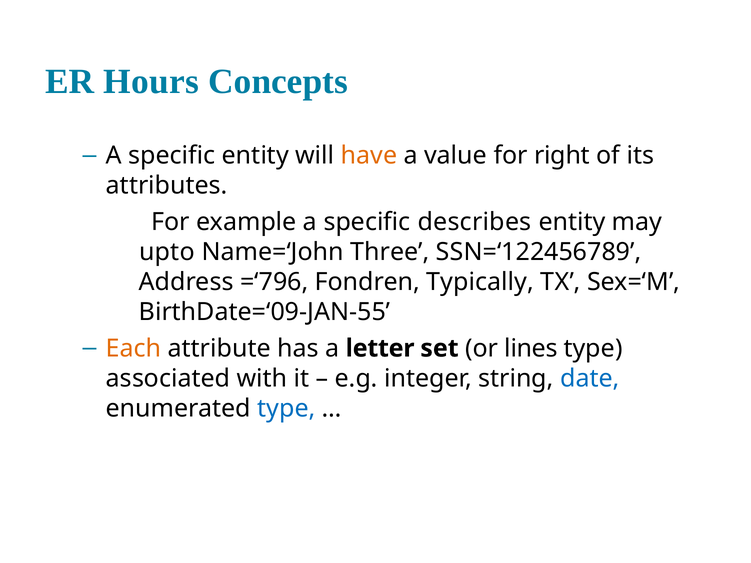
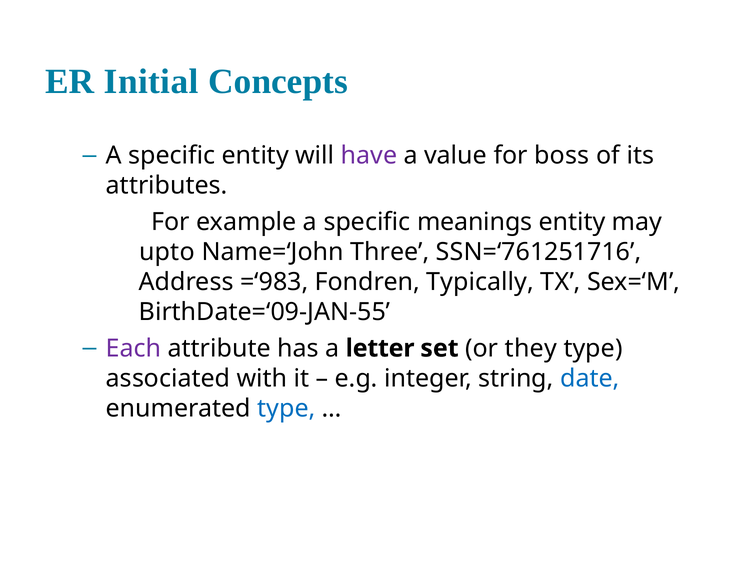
Hours: Hours -> Initial
have colour: orange -> purple
right: right -> boss
describes: describes -> meanings
N=‘122456789: N=‘122456789 -> N=‘761251716
=‘796: =‘796 -> =‘983
Each colour: orange -> purple
lines: lines -> they
